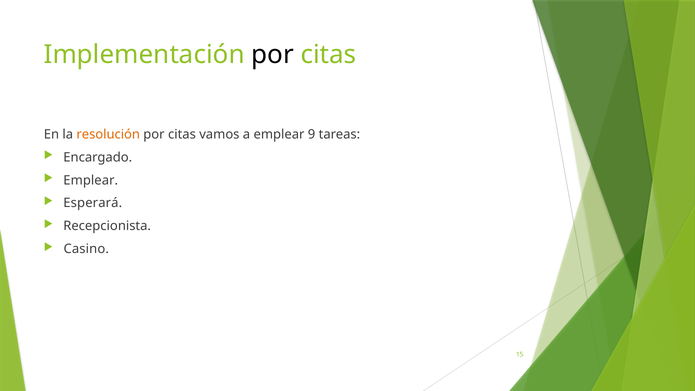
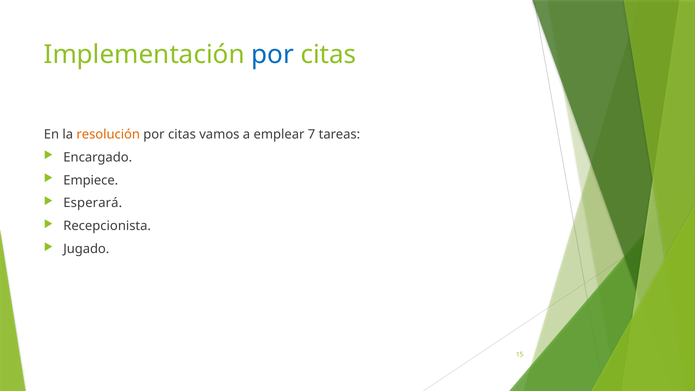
por at (273, 55) colour: black -> blue
9: 9 -> 7
Emplear at (91, 180): Emplear -> Empiece
Casino: Casino -> Jugado
